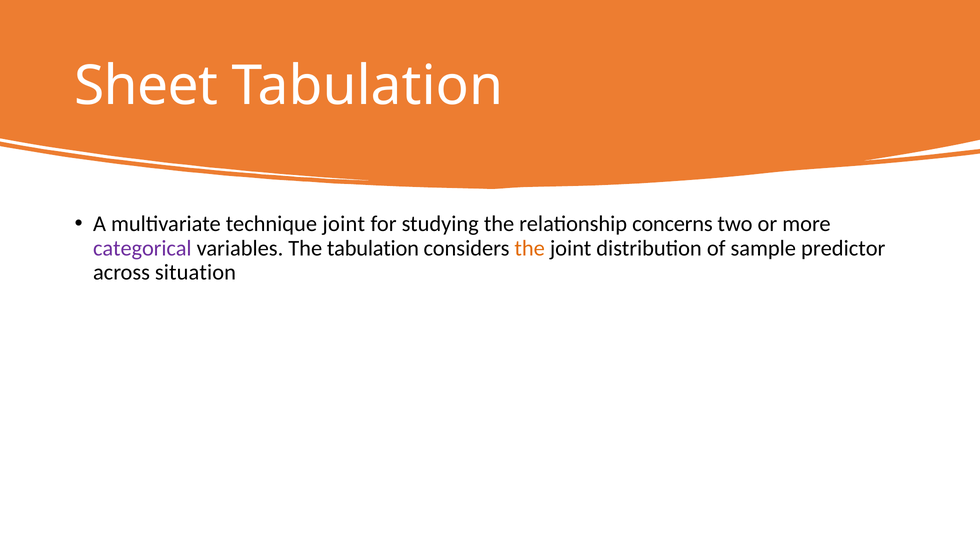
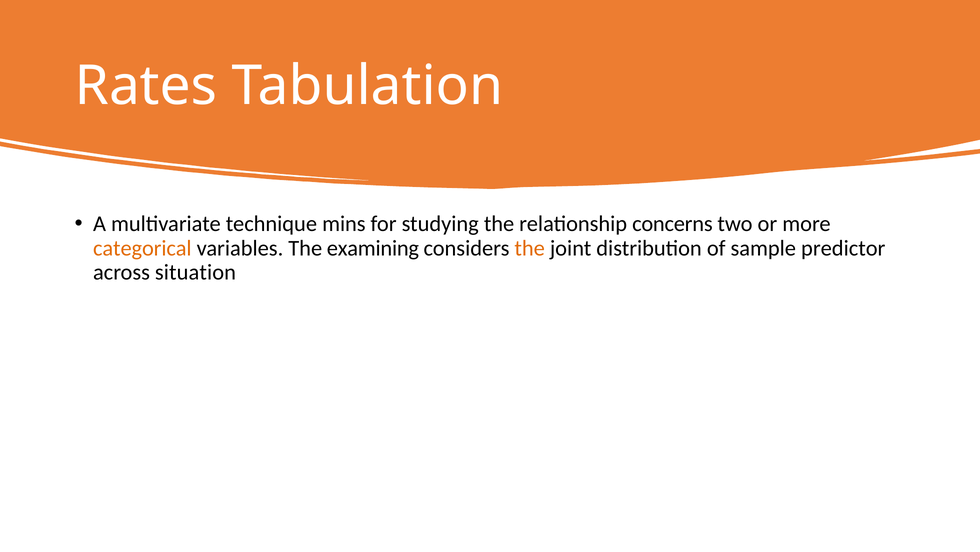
Sheet: Sheet -> Rates
technique joint: joint -> mins
categorical colour: purple -> orange
The tabulation: tabulation -> examining
